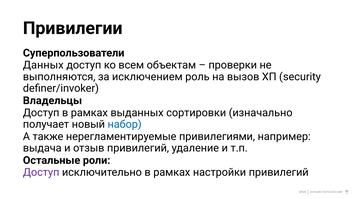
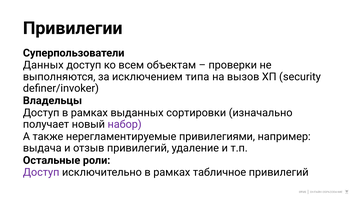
роль: роль -> типа
набор colour: blue -> purple
настройки: настройки -> табличное
